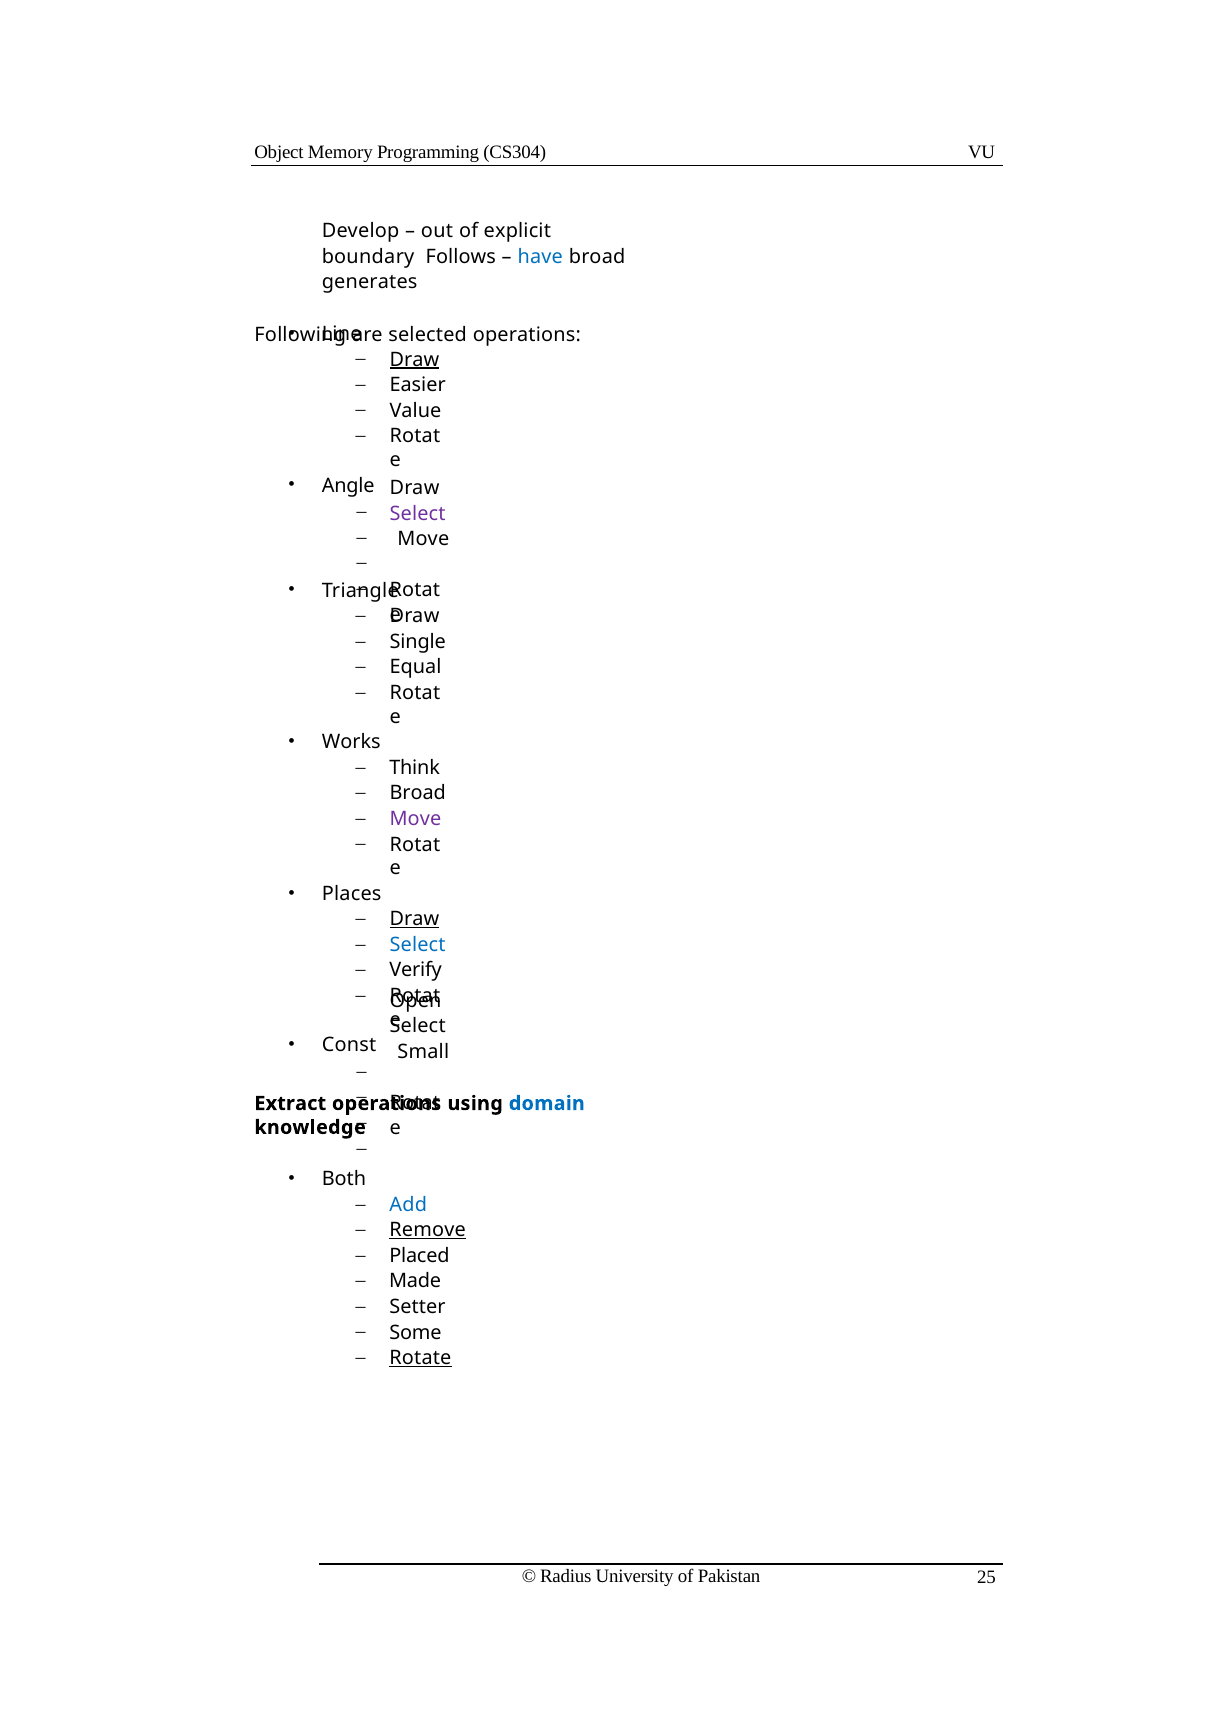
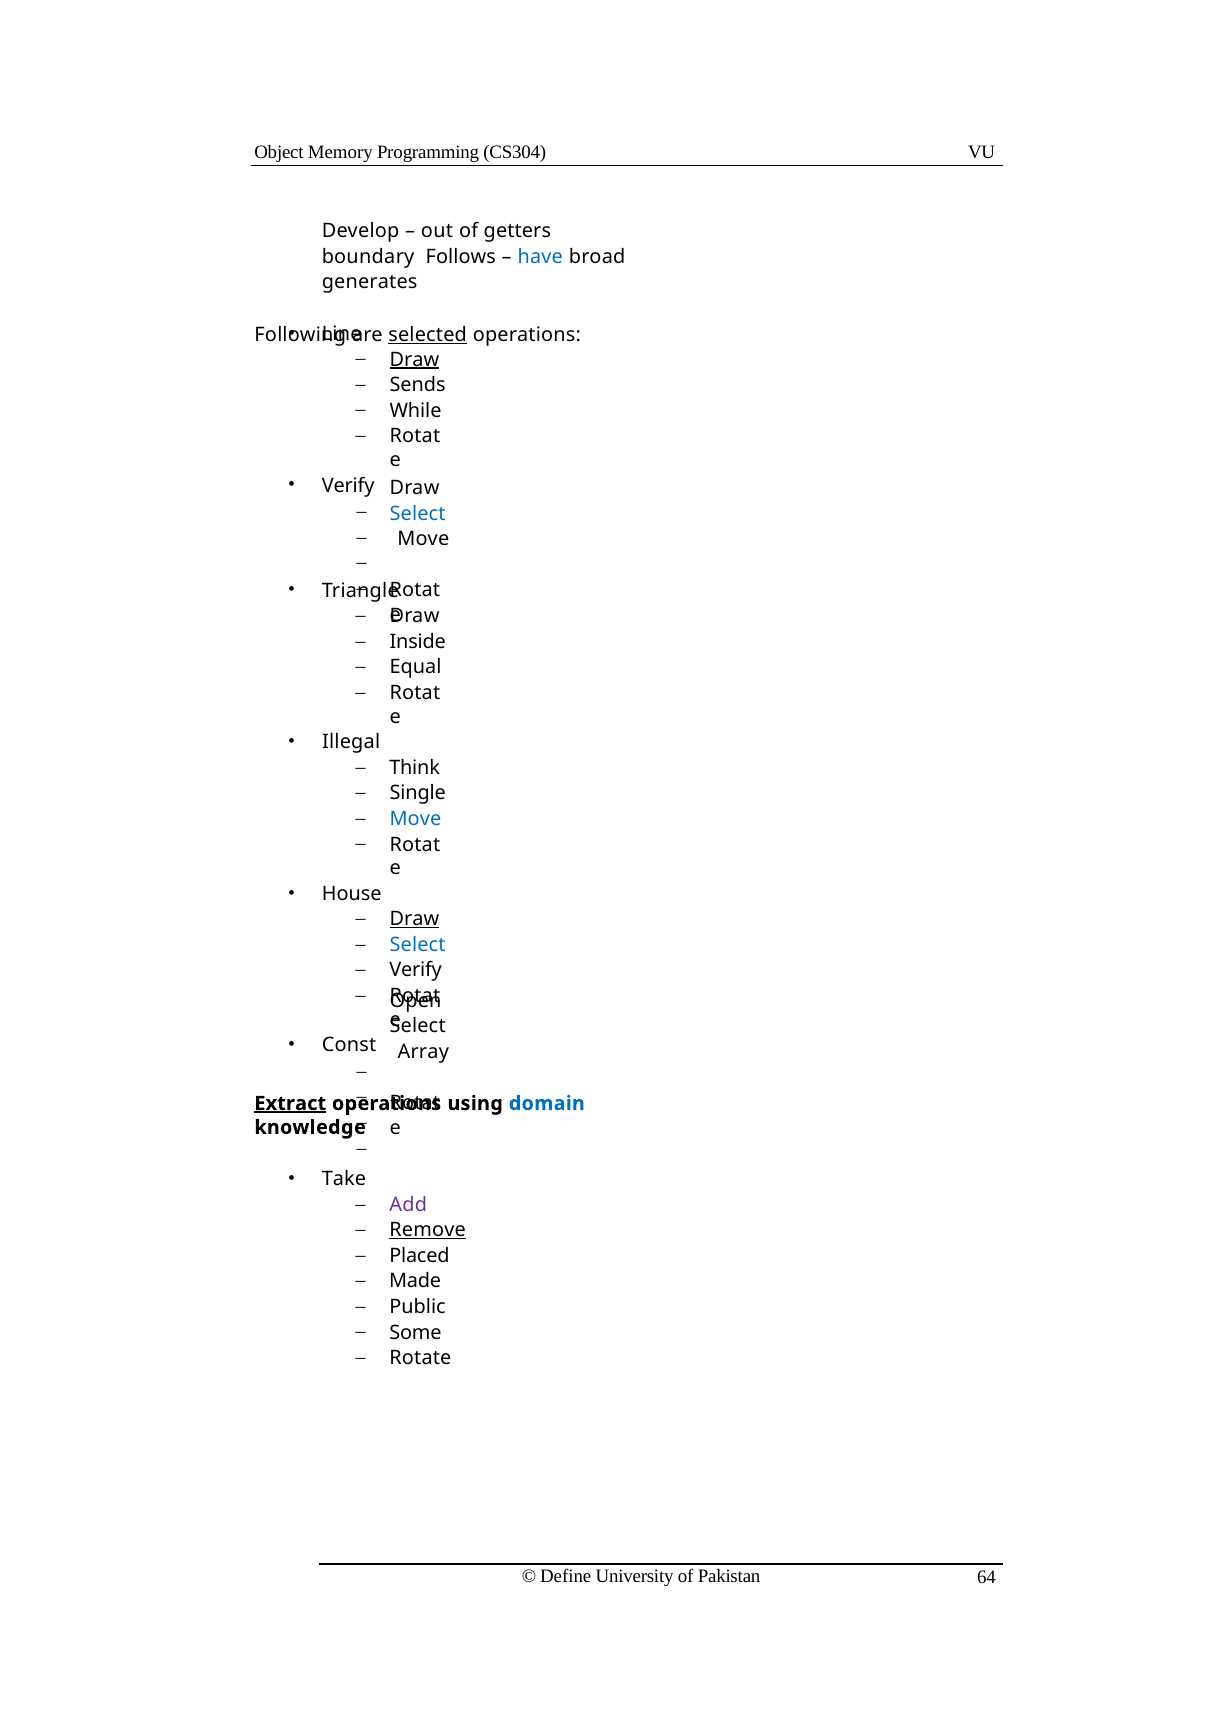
explicit: explicit -> getters
selected underline: none -> present
Easier: Easier -> Sends
Value: Value -> While
Angle at (348, 486): Angle -> Verify
Select at (418, 513) colour: purple -> blue
Single: Single -> Inside
Works: Works -> Illegal
Broad at (418, 793): Broad -> Single
Move at (415, 819) colour: purple -> blue
Places: Places -> House
Small: Small -> Array
Extract underline: none -> present
Both: Both -> Take
Add colour: blue -> purple
Setter: Setter -> Public
Rotate underline: present -> none
Radius: Radius -> Define
25: 25 -> 64
